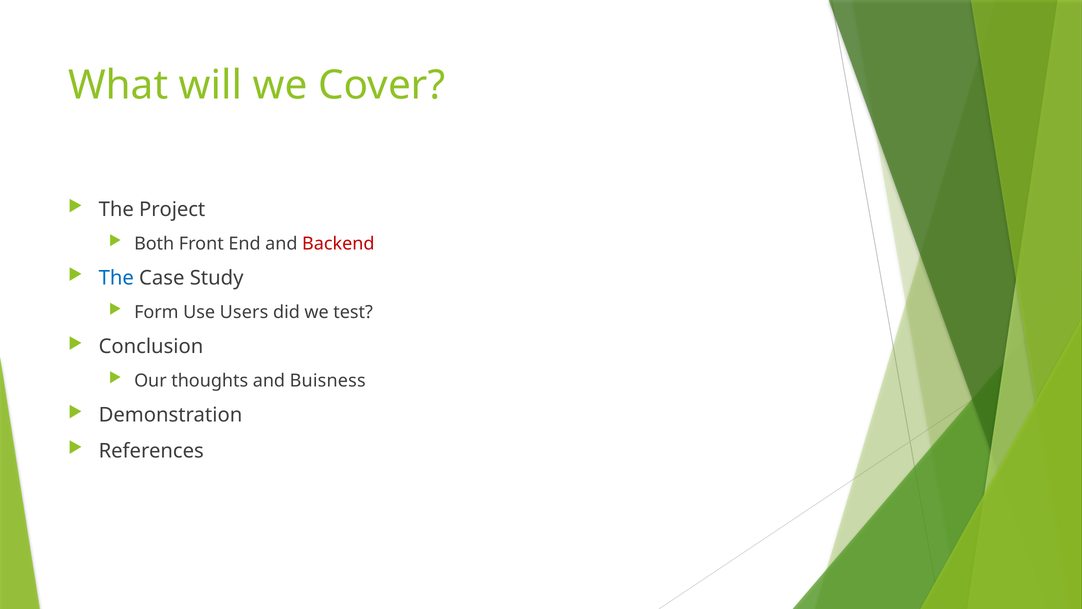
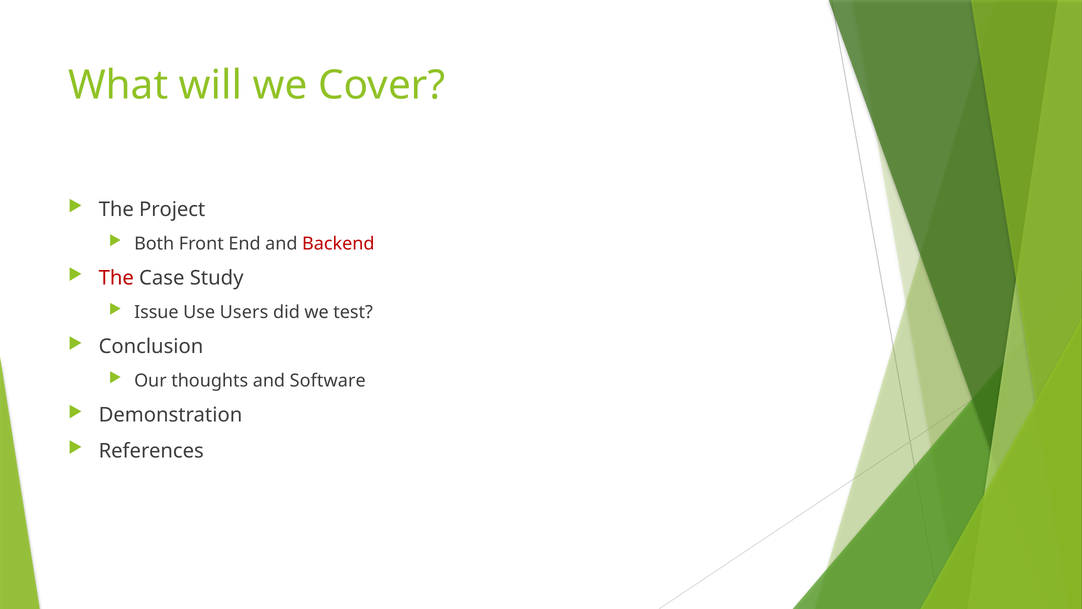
The at (116, 278) colour: blue -> red
Form: Form -> Issue
Buisness: Buisness -> Software
